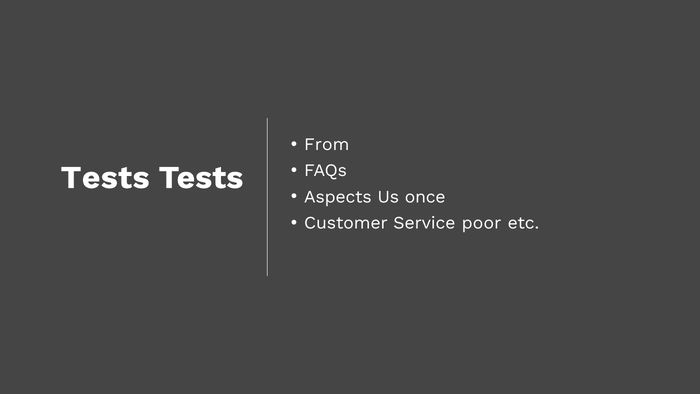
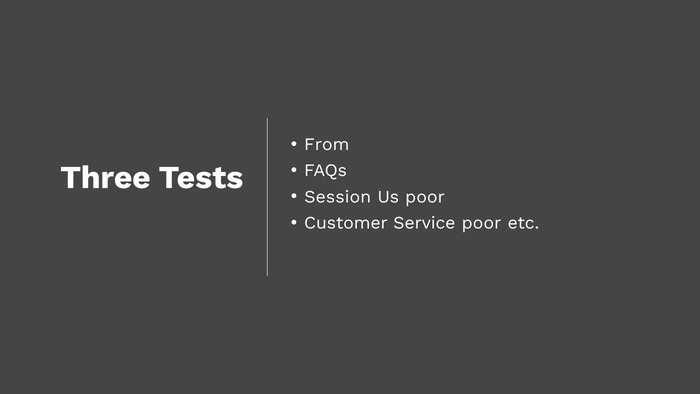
Tests at (105, 177): Tests -> Three
Aspects: Aspects -> Session
Us once: once -> poor
